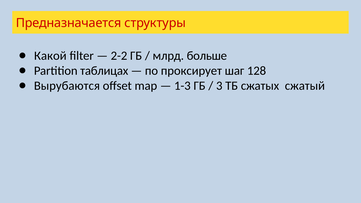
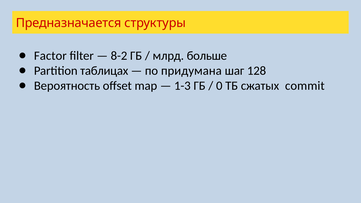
Какой: Какой -> Factor
2-2: 2-2 -> 8-2
проксирует: проксирует -> придумана
Вырубаются: Вырубаются -> Вероятность
3: 3 -> 0
сжатый: сжатый -> commit
